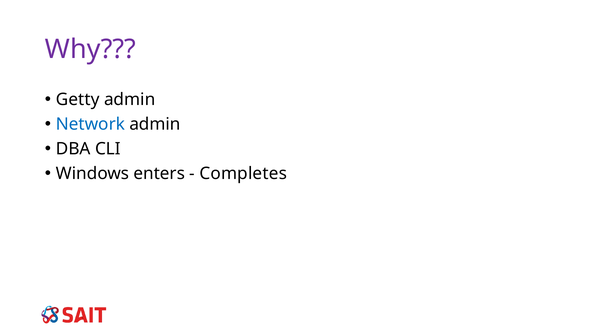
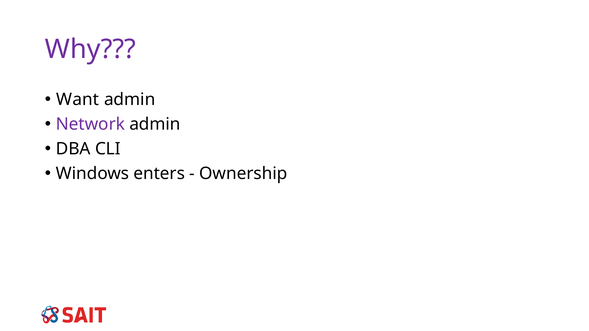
Getty: Getty -> Want
Network colour: blue -> purple
Completes: Completes -> Ownership
